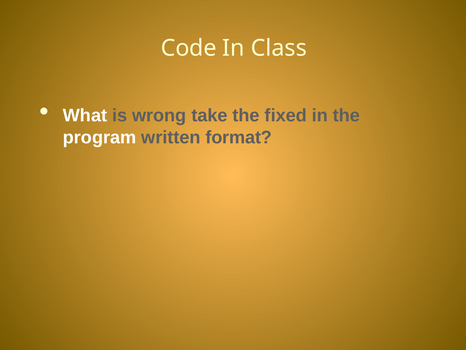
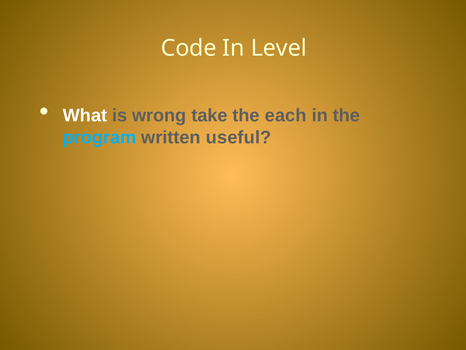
Class: Class -> Level
fixed: fixed -> each
program colour: white -> light blue
format: format -> useful
